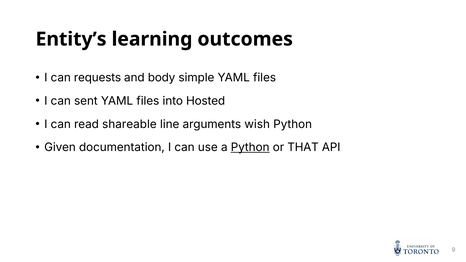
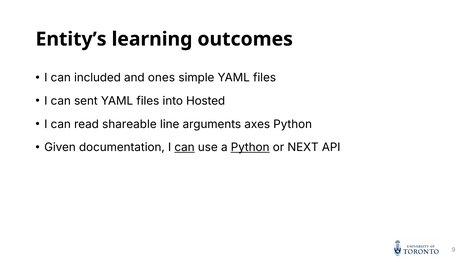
requests: requests -> included
body: body -> ones
wish: wish -> axes
can at (185, 148) underline: none -> present
THAT: THAT -> NEXT
